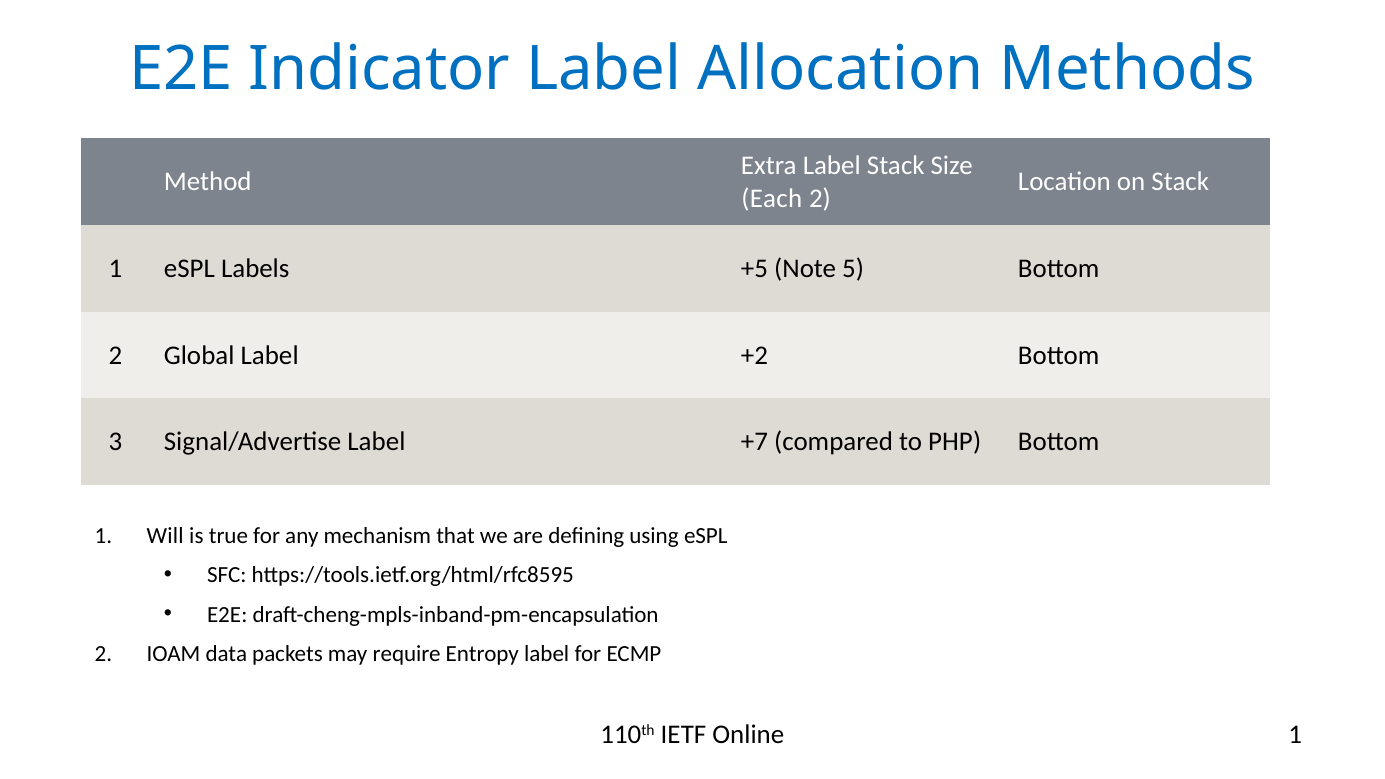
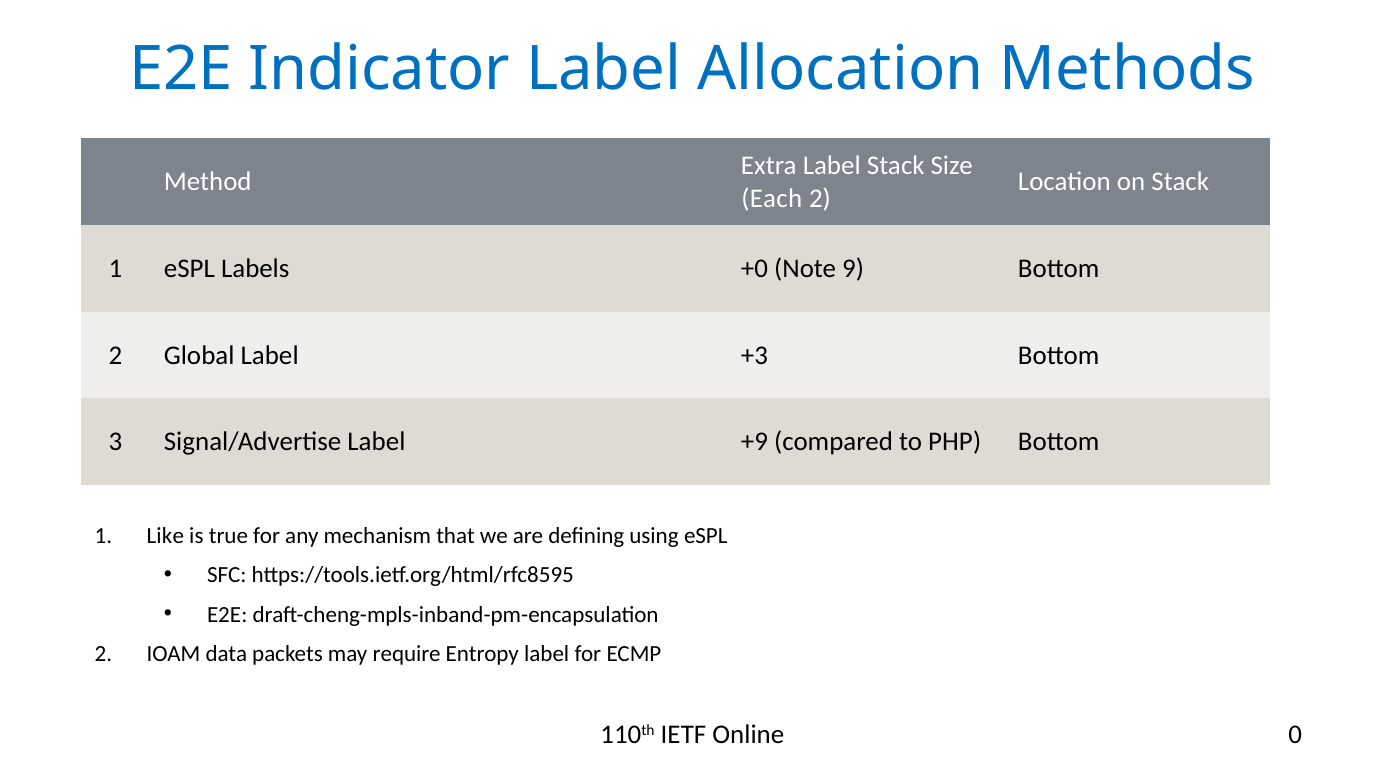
+5: +5 -> +0
5: 5 -> 9
+2: +2 -> +3
+7: +7 -> +9
Will: Will -> Like
Online 1: 1 -> 0
